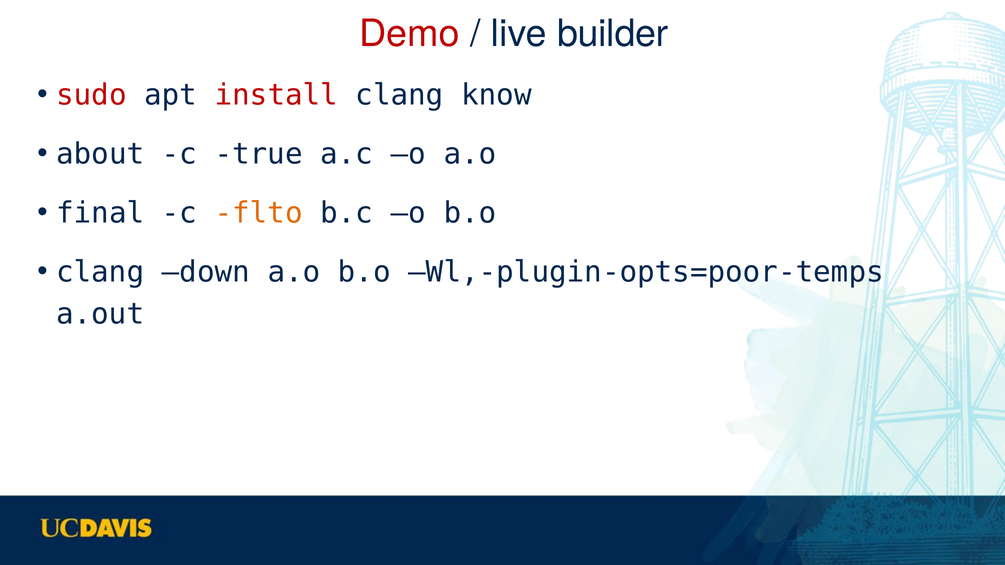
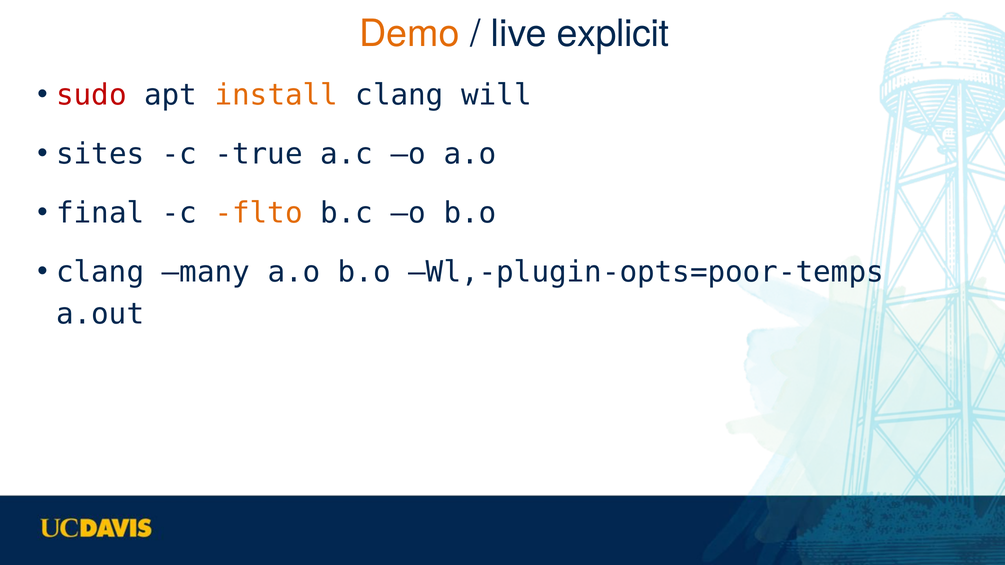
Demo colour: red -> orange
builder: builder -> explicit
install colour: red -> orange
know: know -> will
about: about -> sites
down: down -> many
